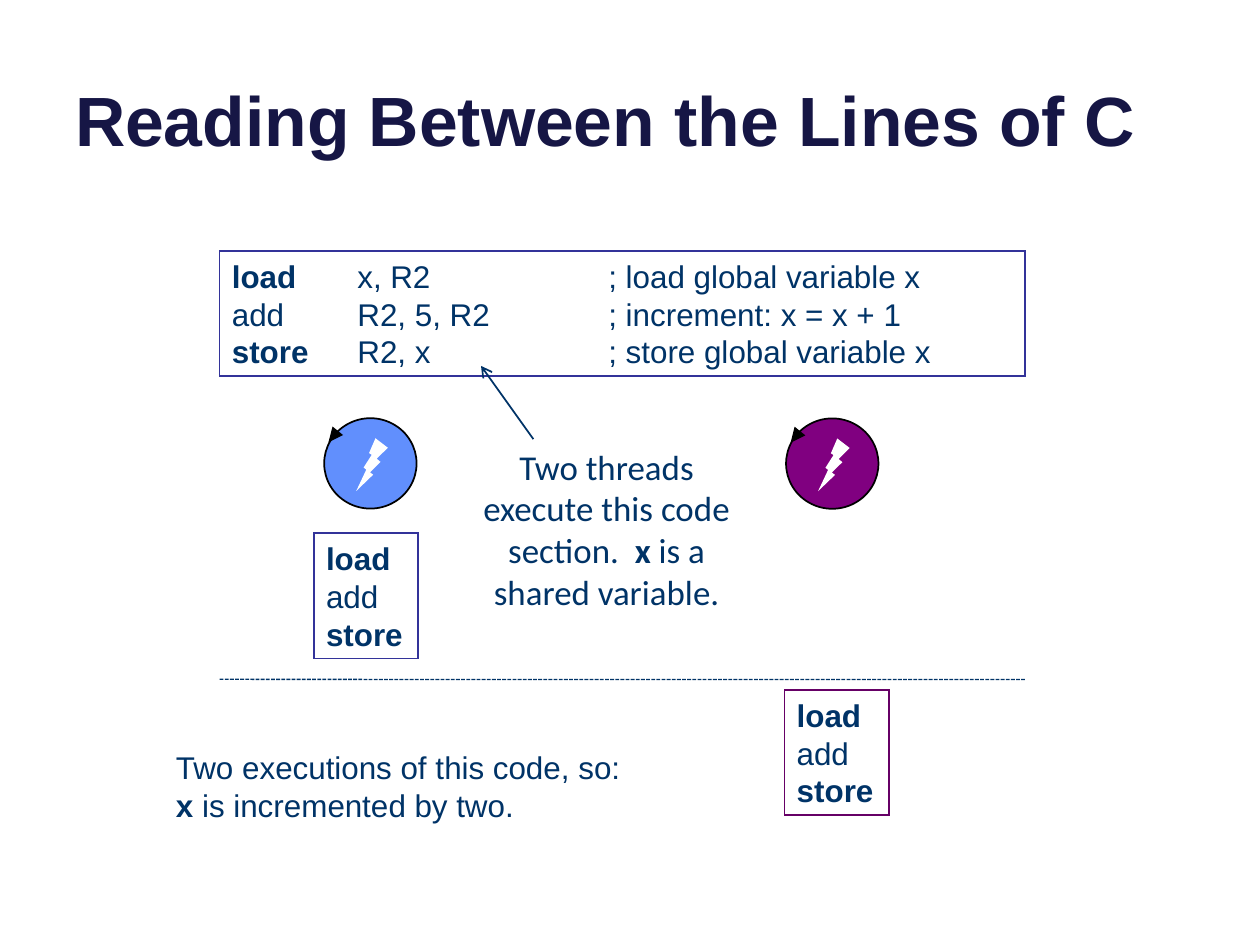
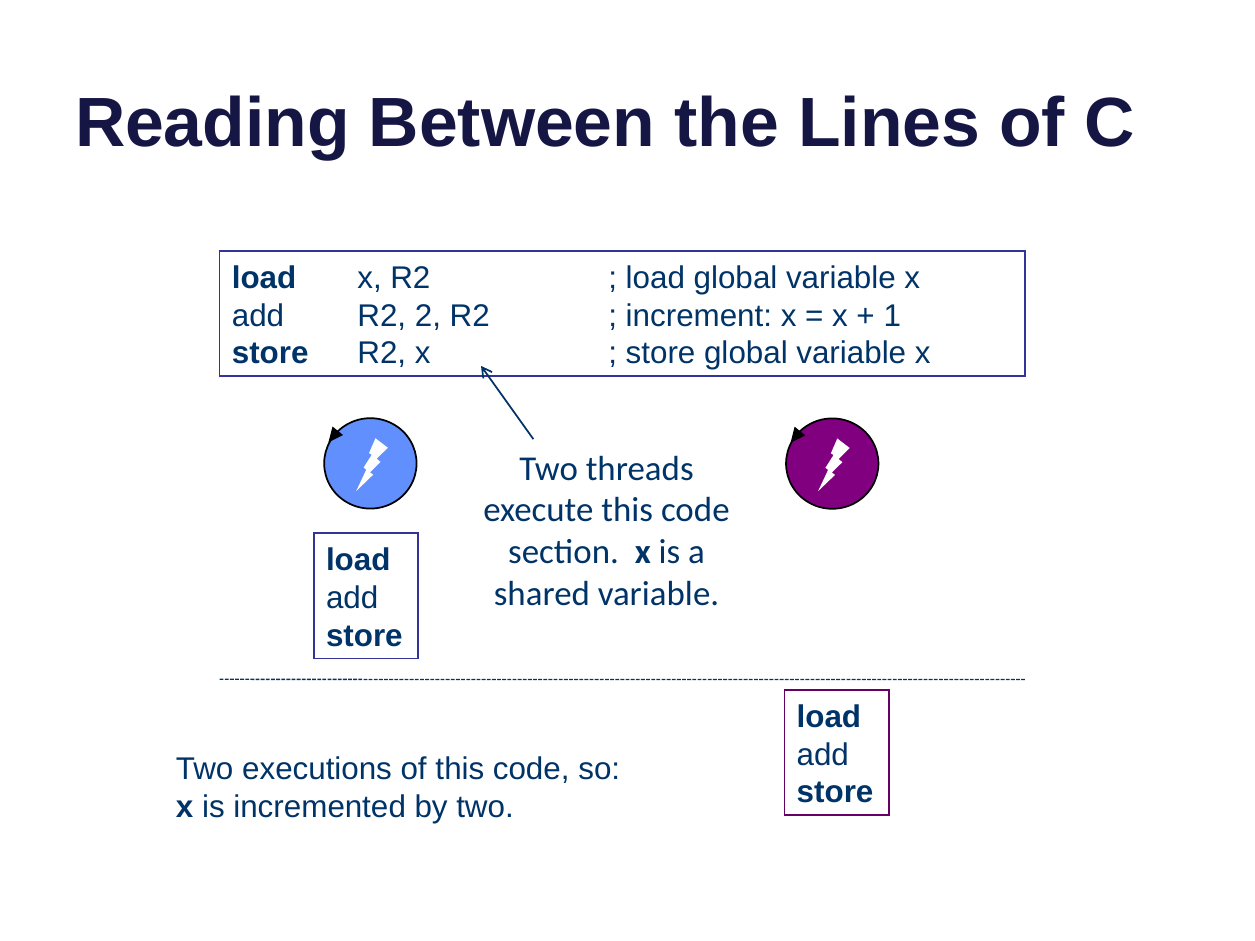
5: 5 -> 2
